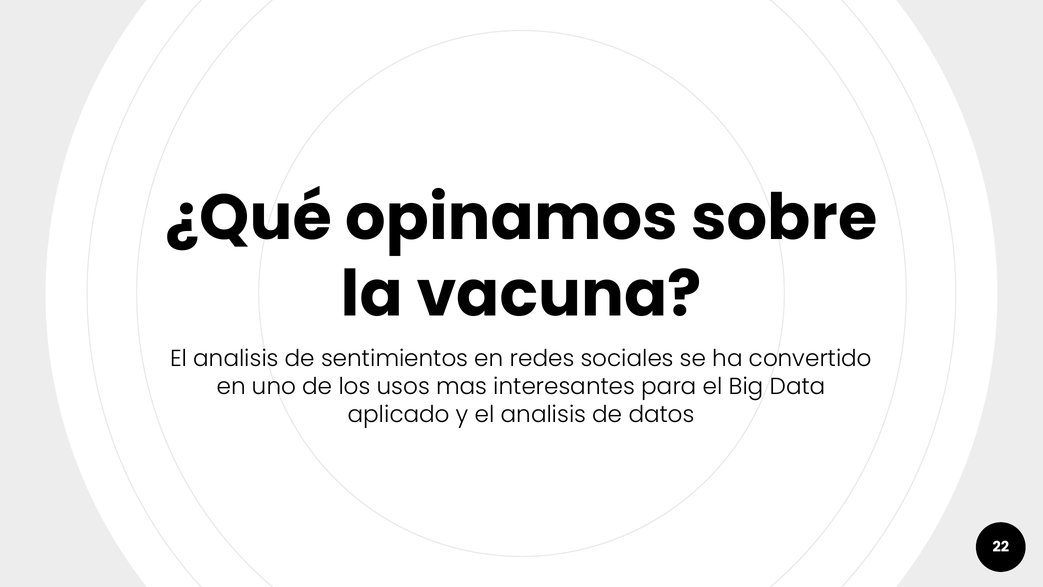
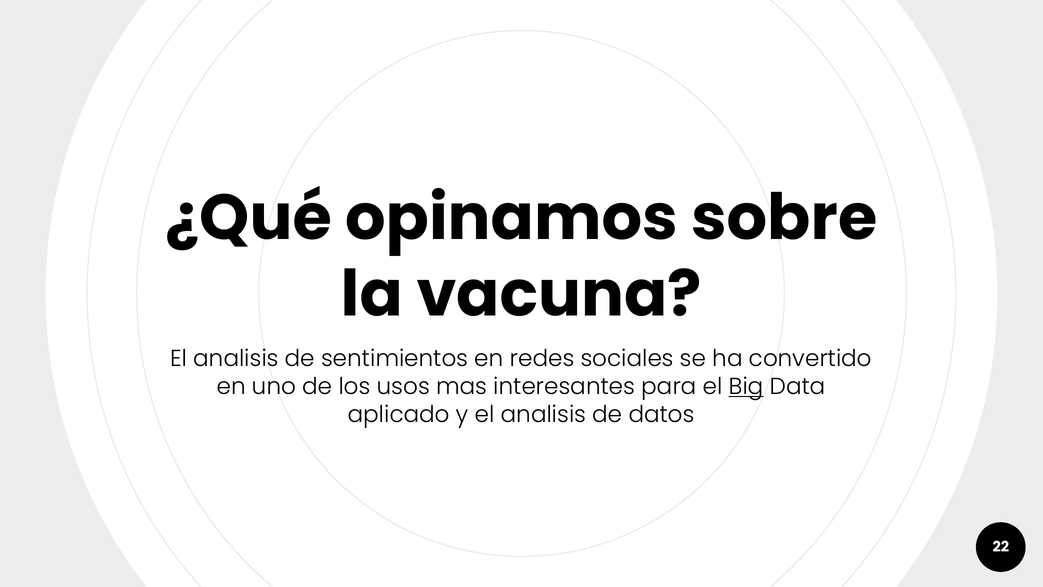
Big underline: none -> present
